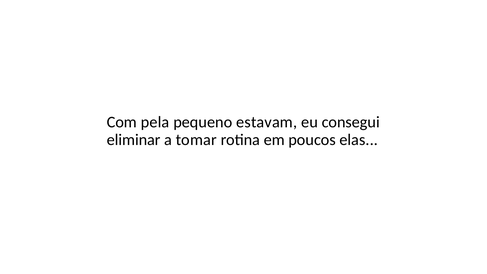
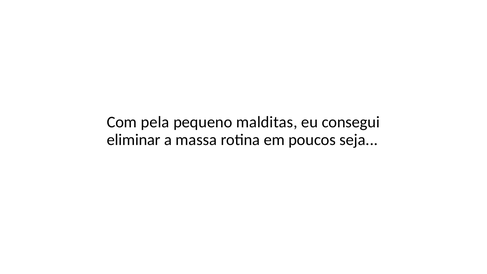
estavam: estavam -> malditas
tomar: tomar -> massa
elas: elas -> seja
